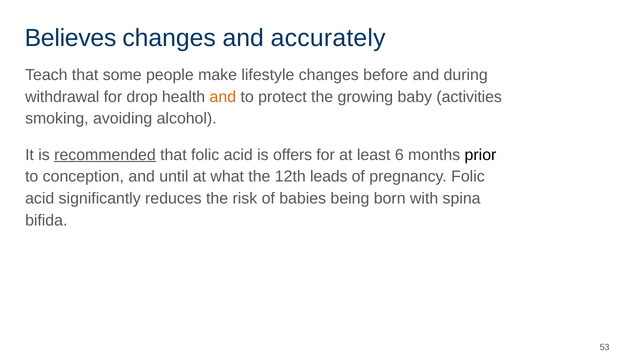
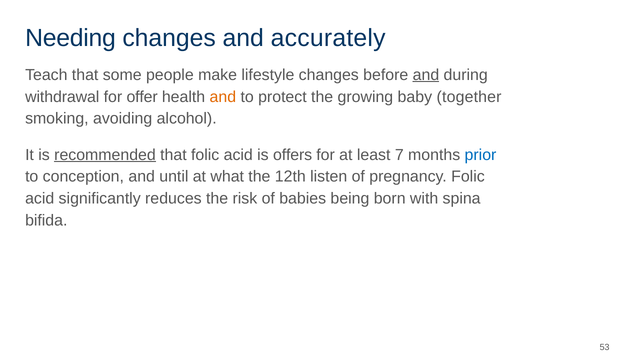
Believes: Believes -> Needing
and at (426, 75) underline: none -> present
drop: drop -> offer
activities: activities -> together
6: 6 -> 7
prior colour: black -> blue
leads: leads -> listen
